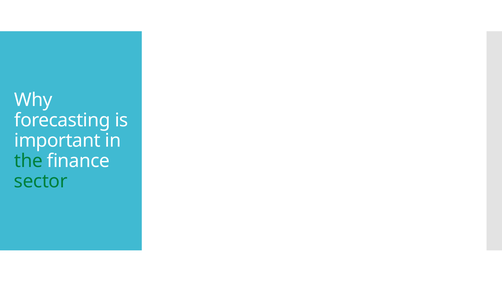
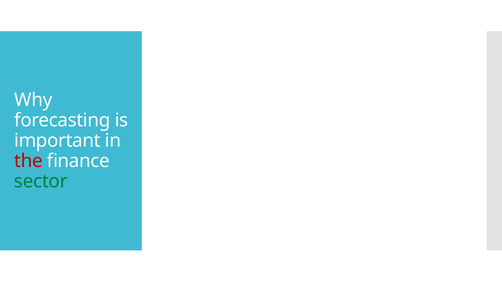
the colour: green -> red
